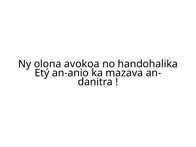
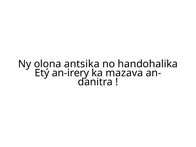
avokoa: avokoa -> antsika
an-anio: an-anio -> an-irery
